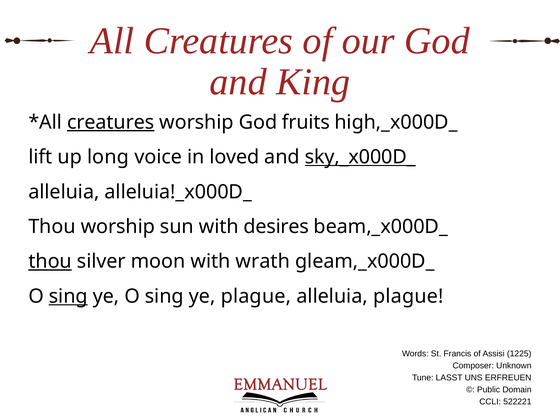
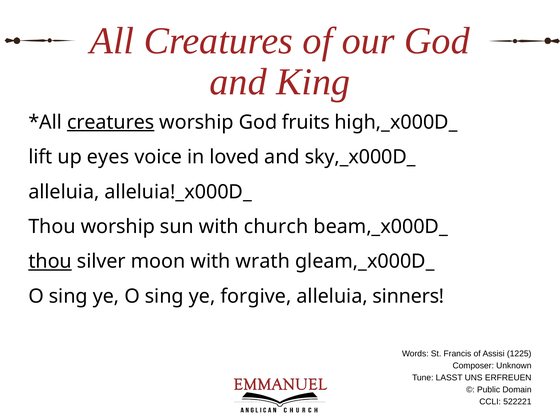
long: long -> eyes
sky,_x000D_ underline: present -> none
desires: desires -> church
sing at (68, 296) underline: present -> none
ye plague: plague -> forgive
alleluia plague: plague -> sinners
